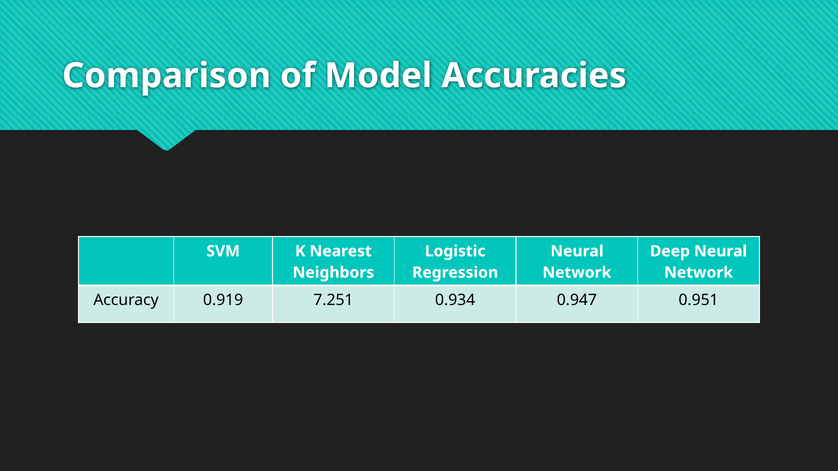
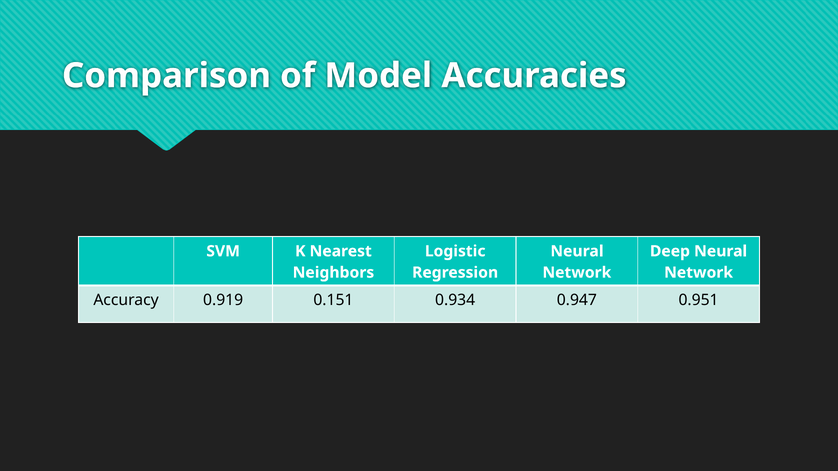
7.251: 7.251 -> 0.151
